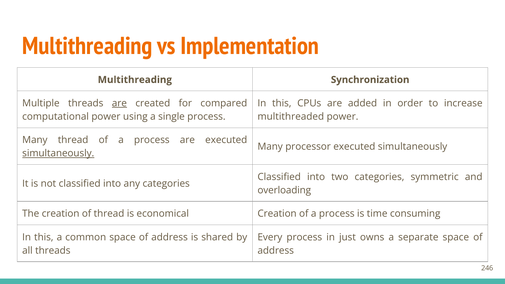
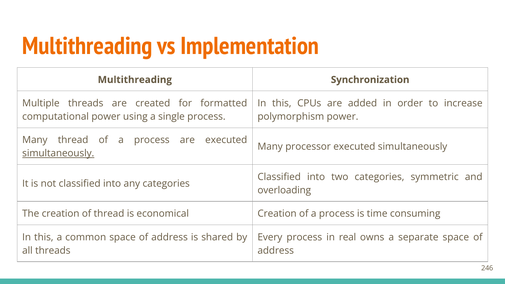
are at (119, 103) underline: present -> none
compared: compared -> formatted
multithreaded: multithreaded -> polymorphism
just: just -> real
